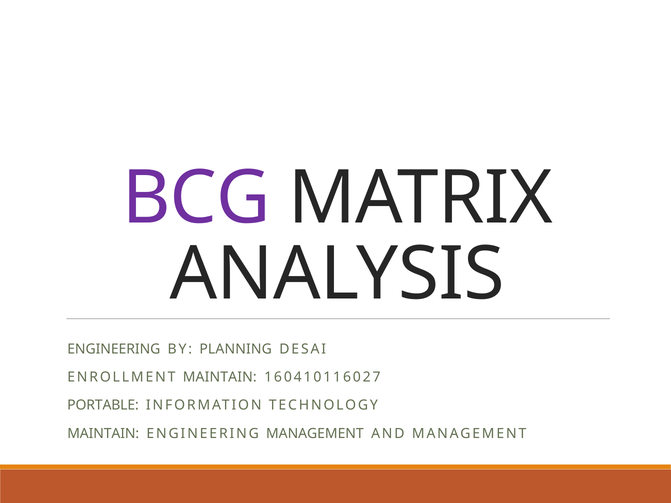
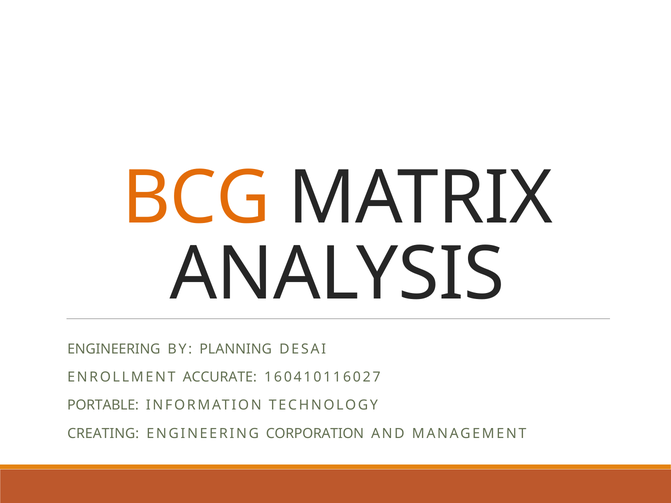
BCG colour: purple -> orange
ENROLLMENT MAINTAIN: MAINTAIN -> ACCURATE
MAINTAIN at (103, 434): MAINTAIN -> CREATING
ENGINEERING MANAGEMENT: MANAGEMENT -> CORPORATION
